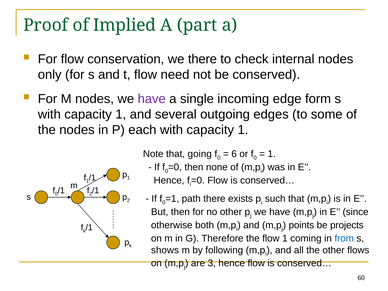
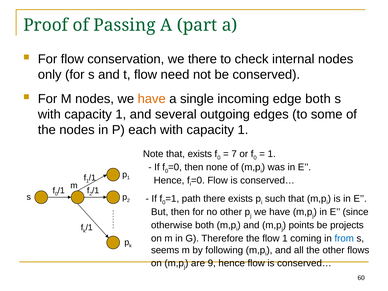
Implied: Implied -> Passing
have at (152, 99) colour: purple -> orange
edge form: form -> both
that going: going -> exists
6: 6 -> 7
shows: shows -> seems
3: 3 -> 9
